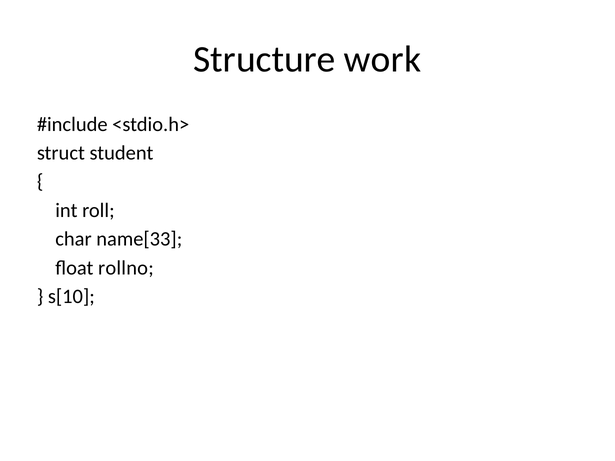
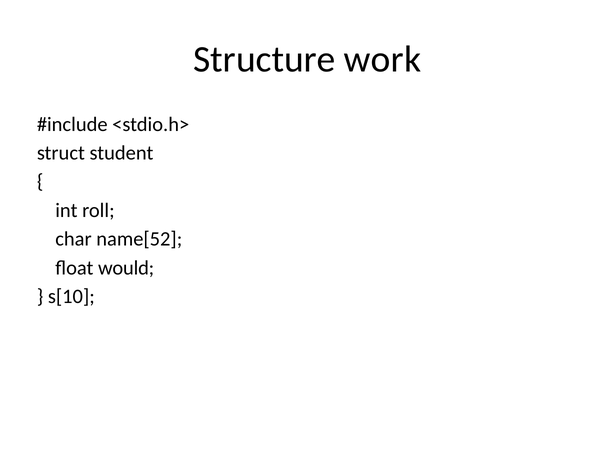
name[33: name[33 -> name[52
rollno: rollno -> would
